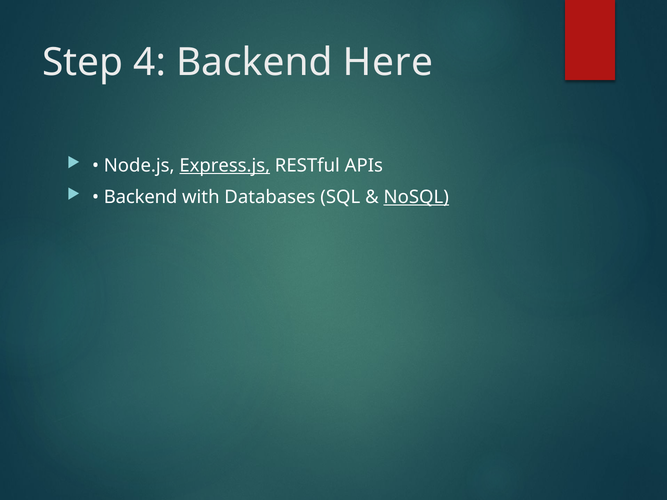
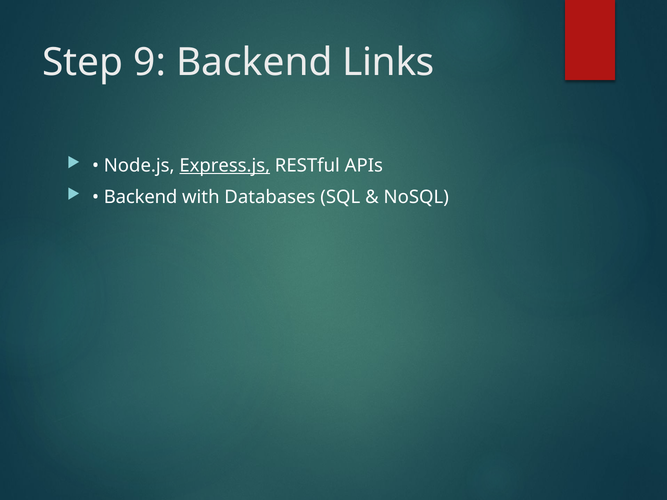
4: 4 -> 9
Here: Here -> Links
NoSQL underline: present -> none
